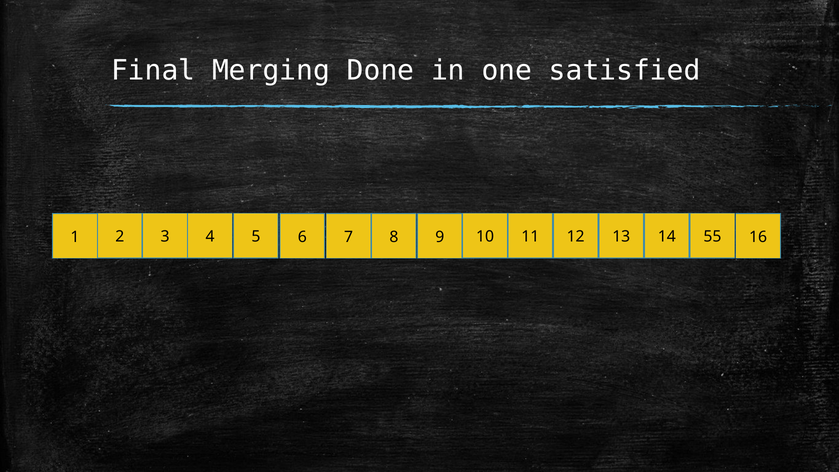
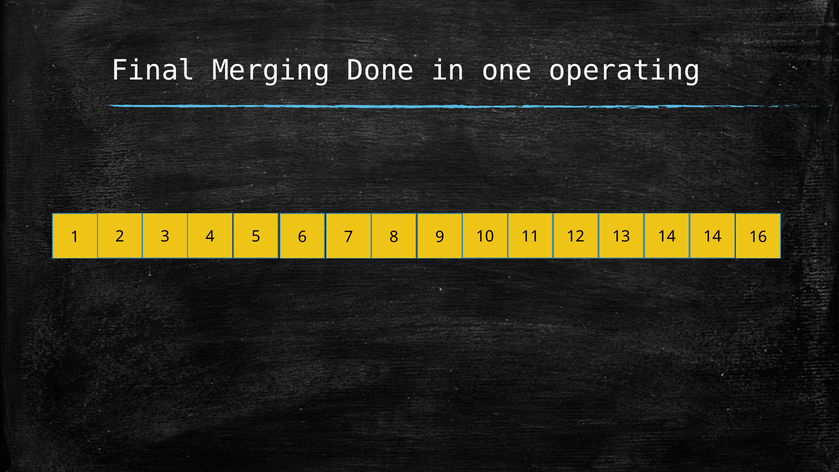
satisfied: satisfied -> operating
12 55: 55 -> 14
